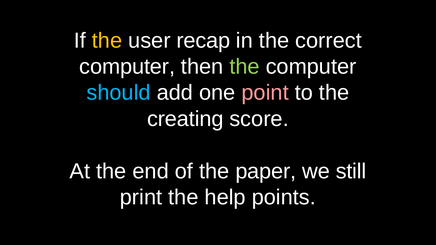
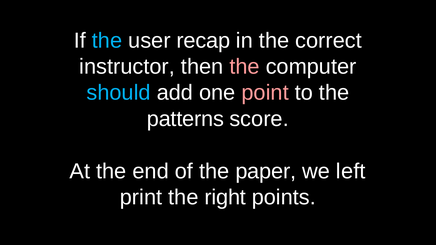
the at (107, 41) colour: yellow -> light blue
computer at (127, 67): computer -> instructor
the at (245, 67) colour: light green -> pink
creating: creating -> patterns
still: still -> left
help: help -> right
